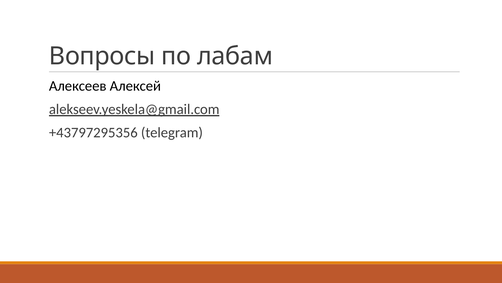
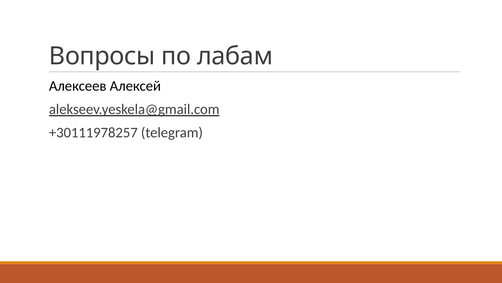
+43797295356: +43797295356 -> +30111978257
